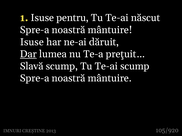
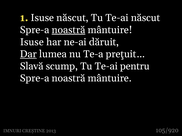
Isuse pentru: pentru -> născut
noastră at (68, 30) underline: none -> present
Te-ai scump: scump -> pentru
